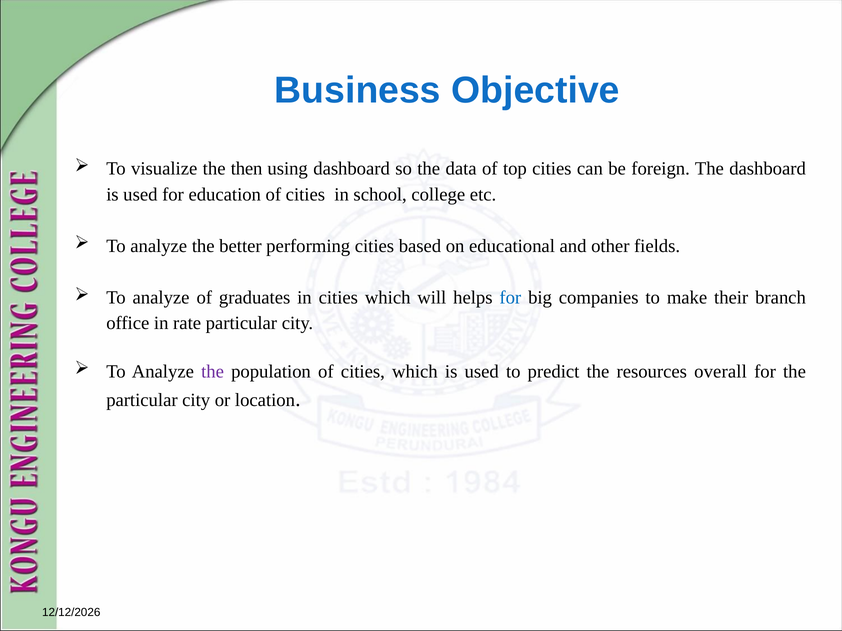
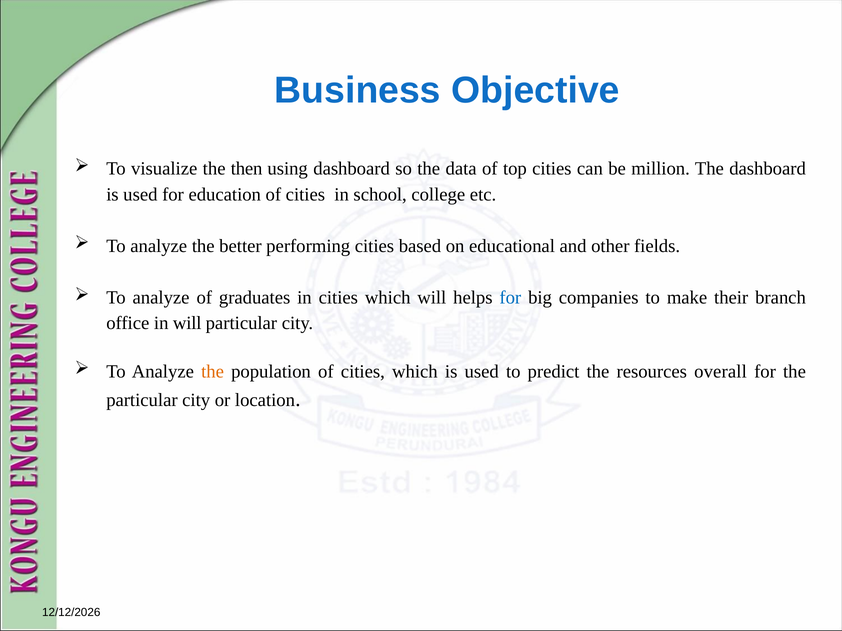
foreign: foreign -> million
in rate: rate -> will
the at (213, 372) colour: purple -> orange
